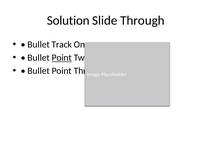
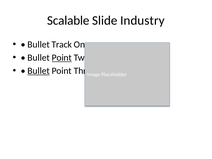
Solution: Solution -> Scalable
Through: Through -> Industry
Bullet at (39, 71) underline: none -> present
